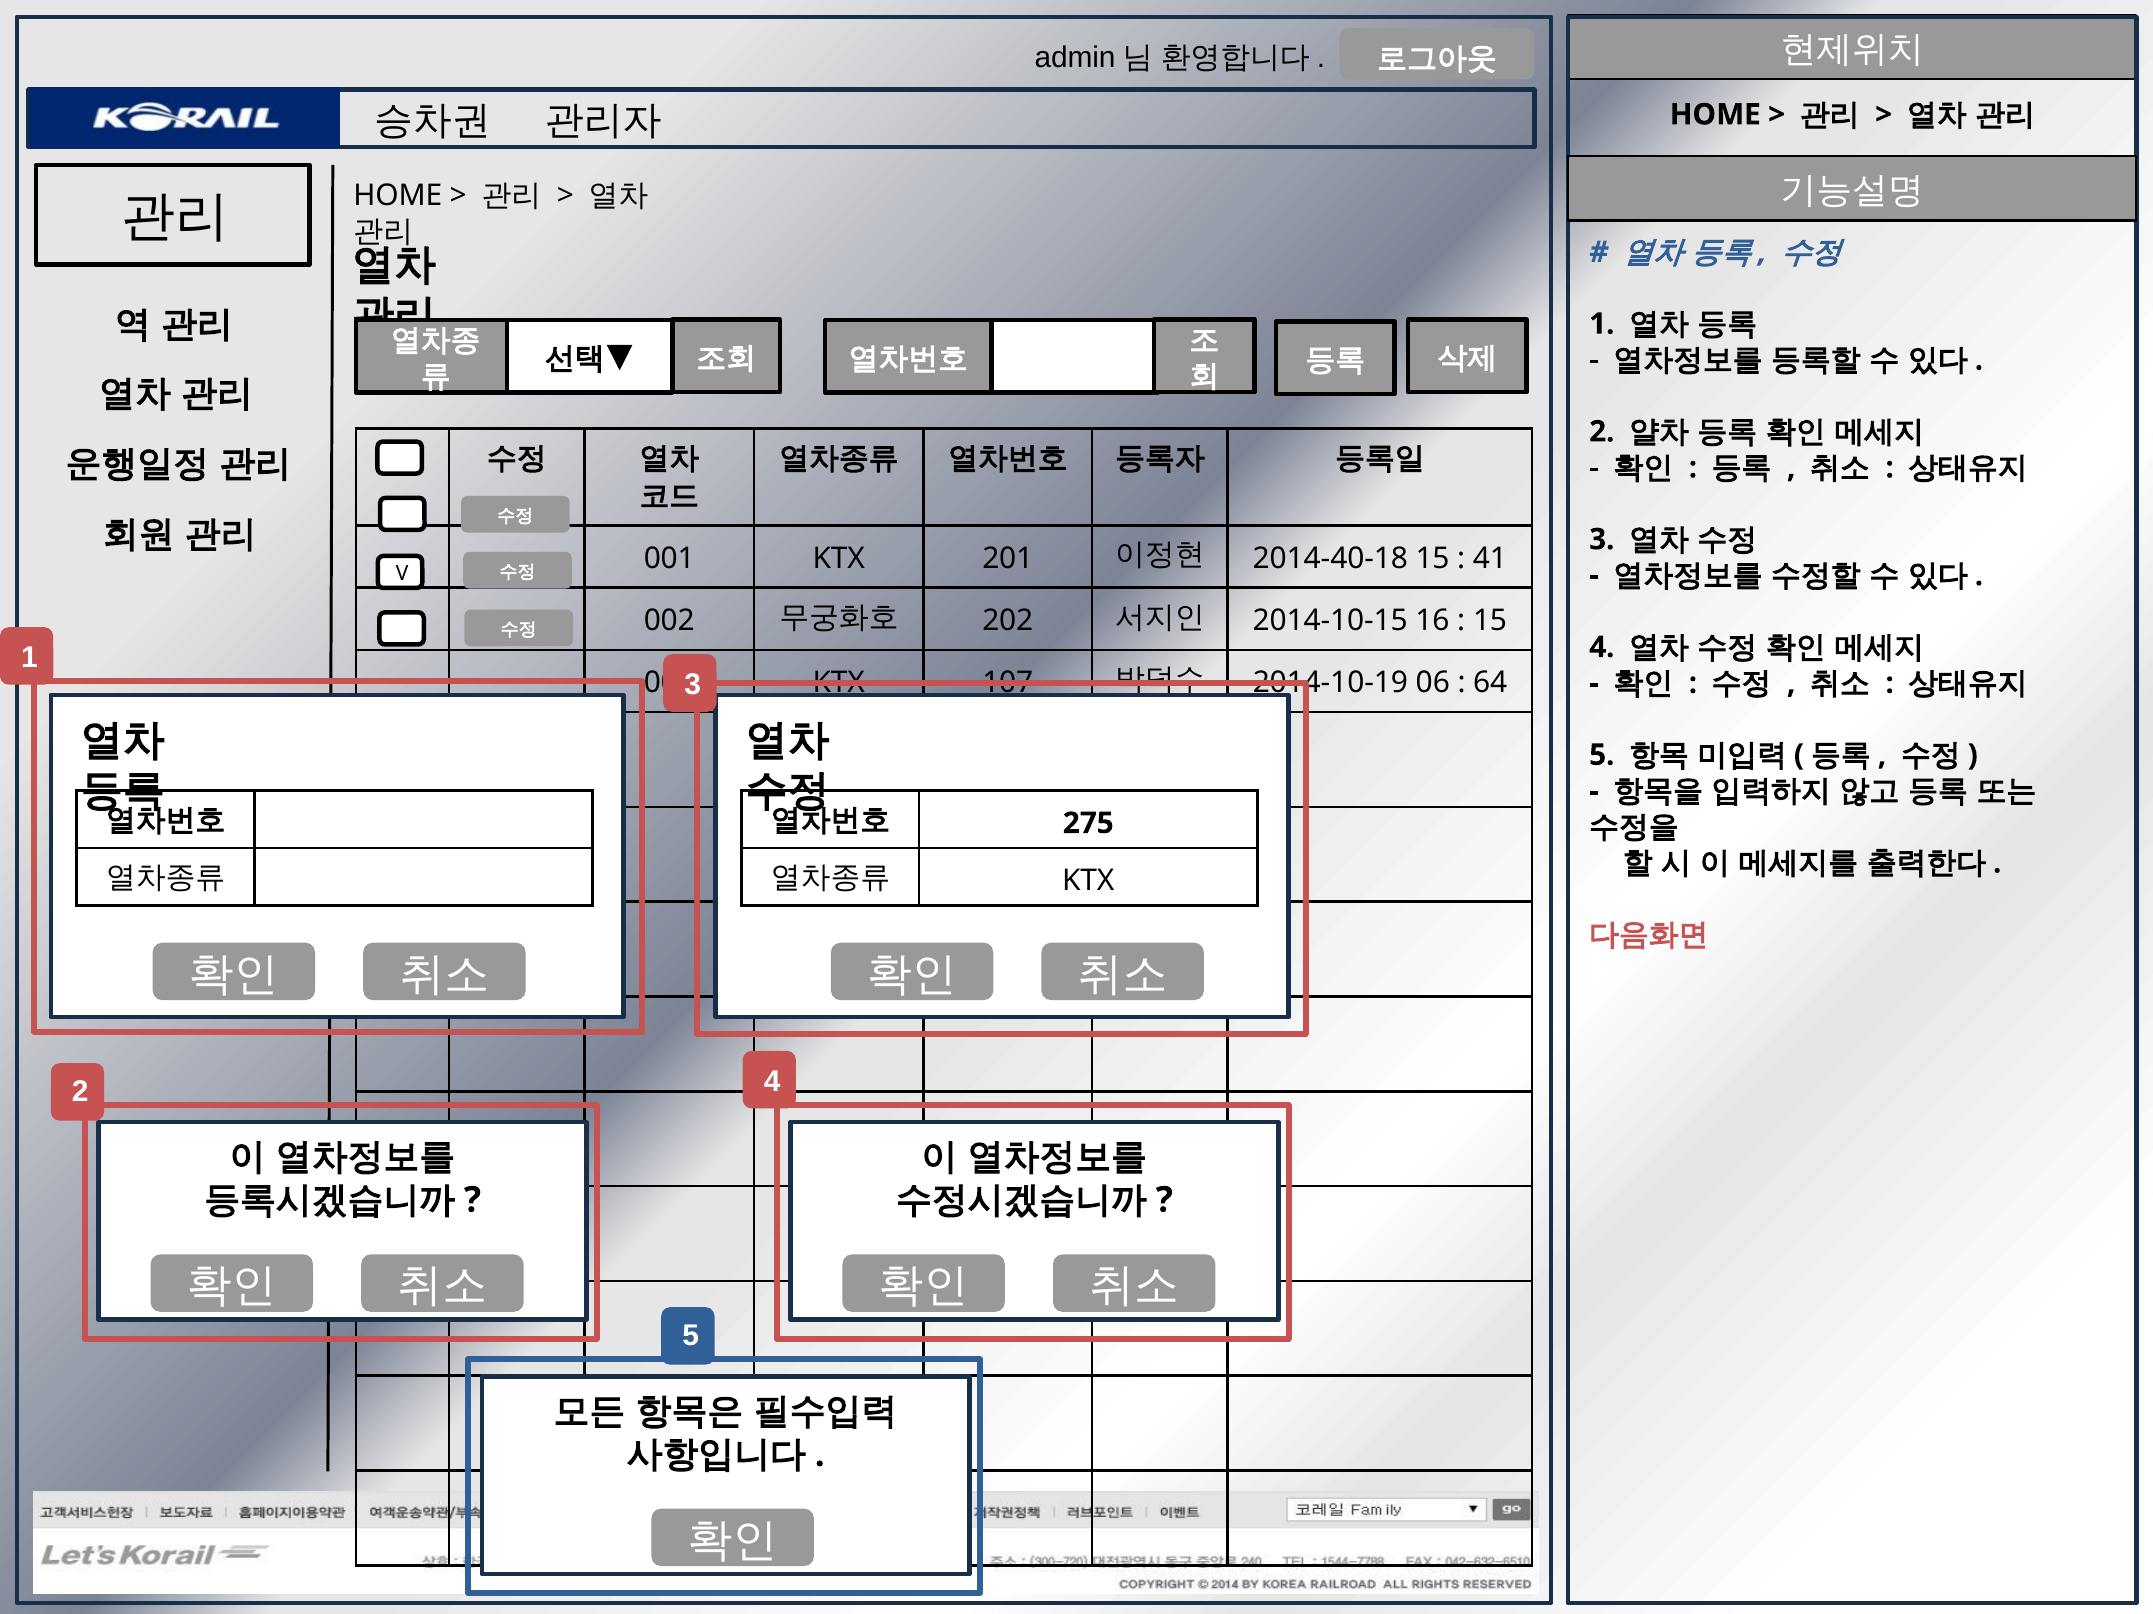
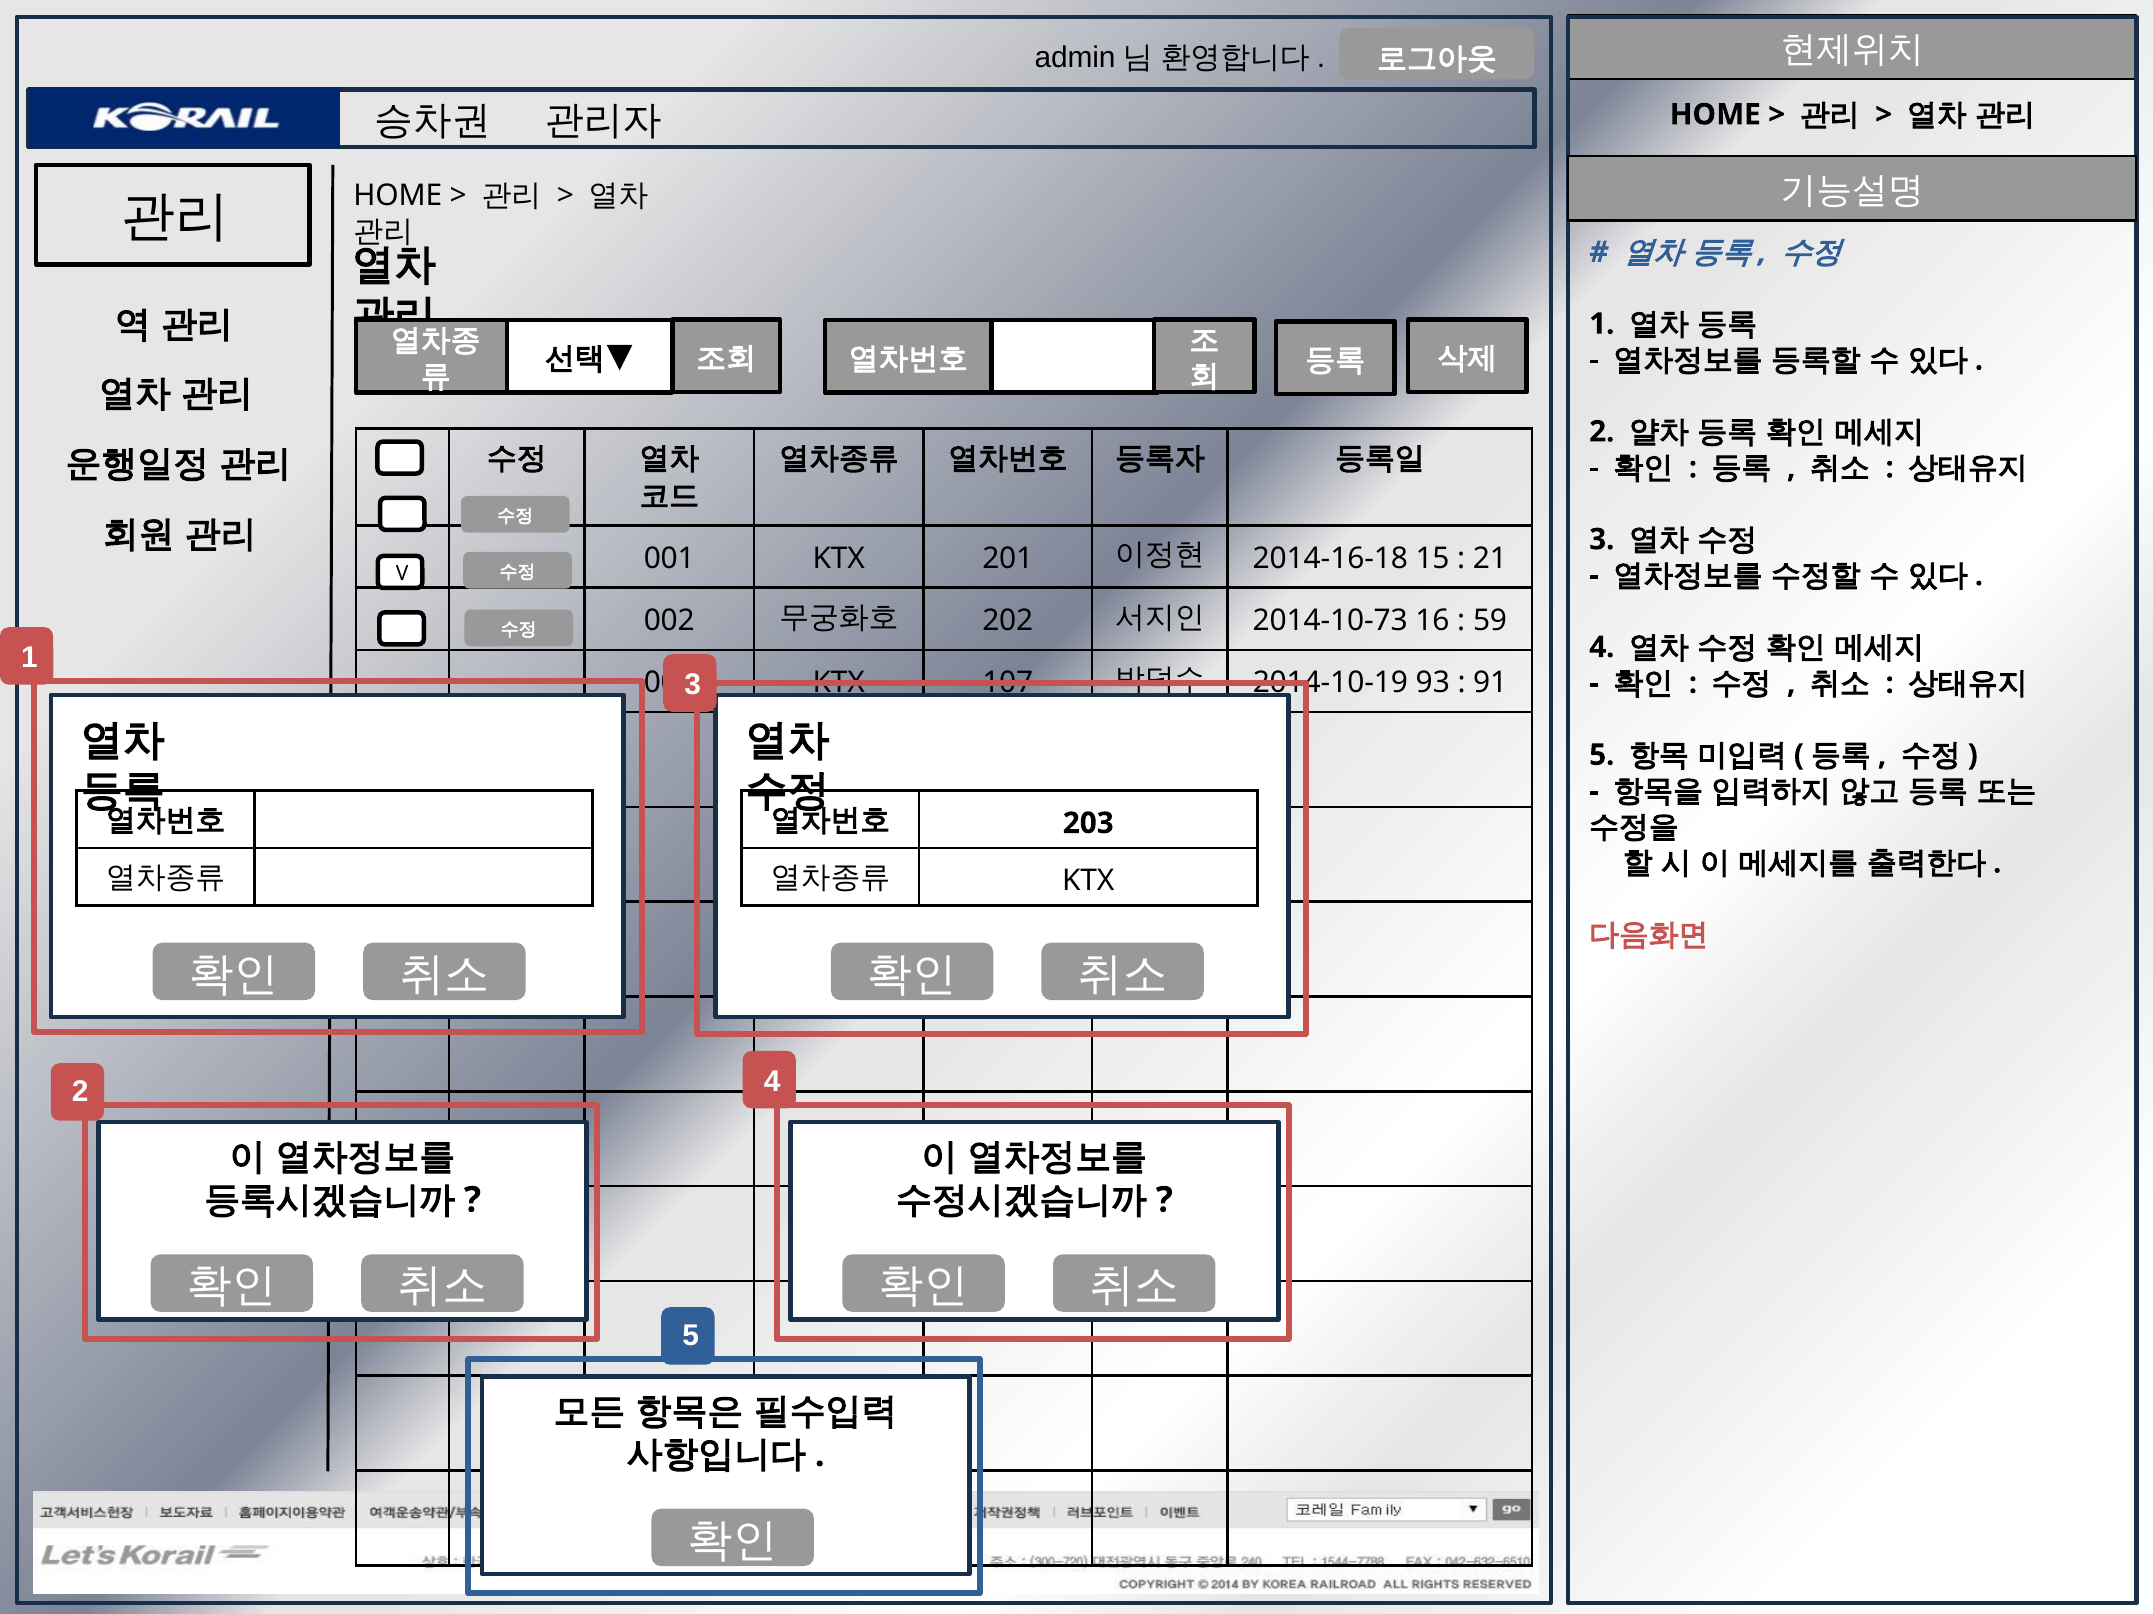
2014-40-18: 2014-40-18 -> 2014-16-18
41: 41 -> 21
2014-10-15: 2014-10-15 -> 2014-10-73
15 at (1490, 621): 15 -> 59
06: 06 -> 93
64: 64 -> 91
275: 275 -> 203
